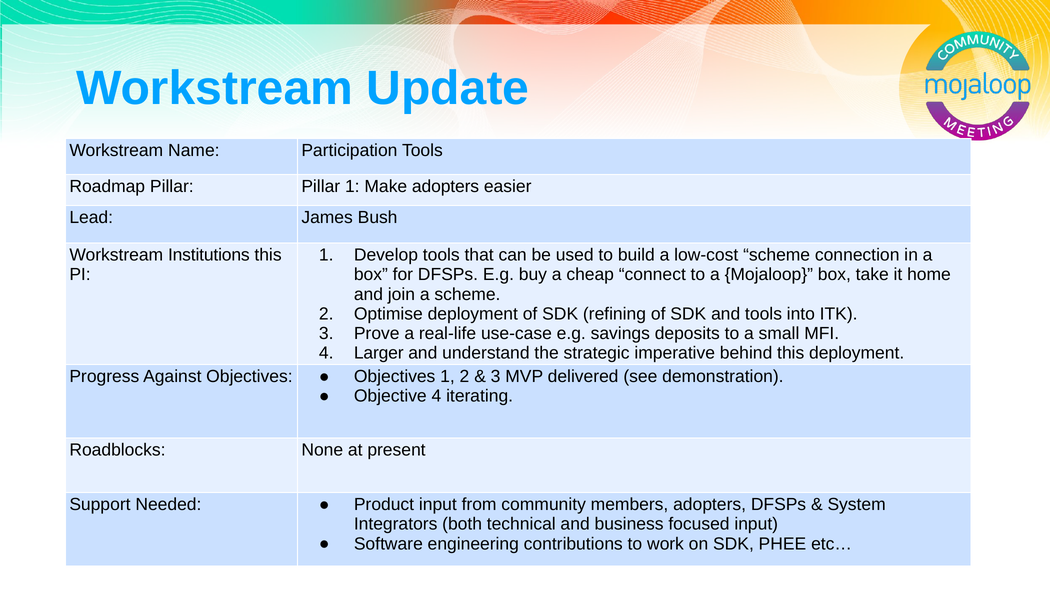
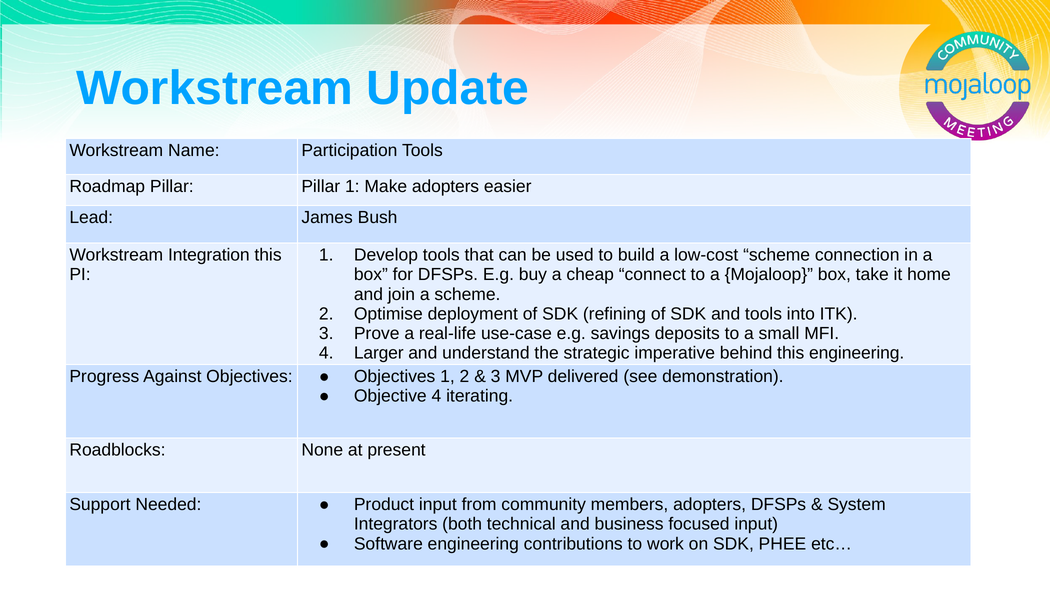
Institutions: Institutions -> Integration
this deployment: deployment -> engineering
